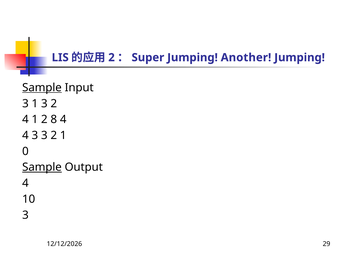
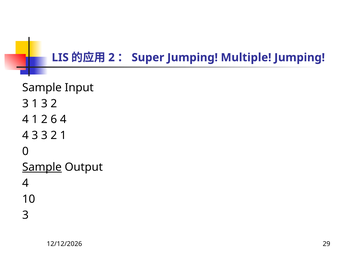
Another: Another -> Multiple
Sample at (42, 88) underline: present -> none
8: 8 -> 6
